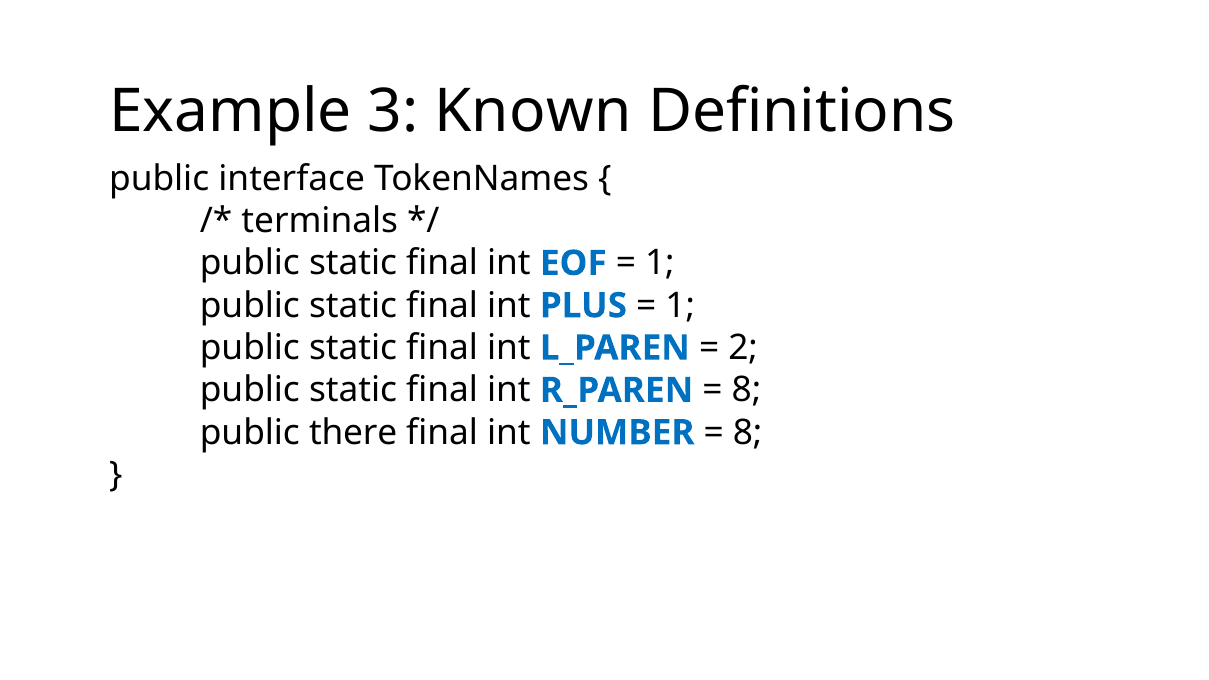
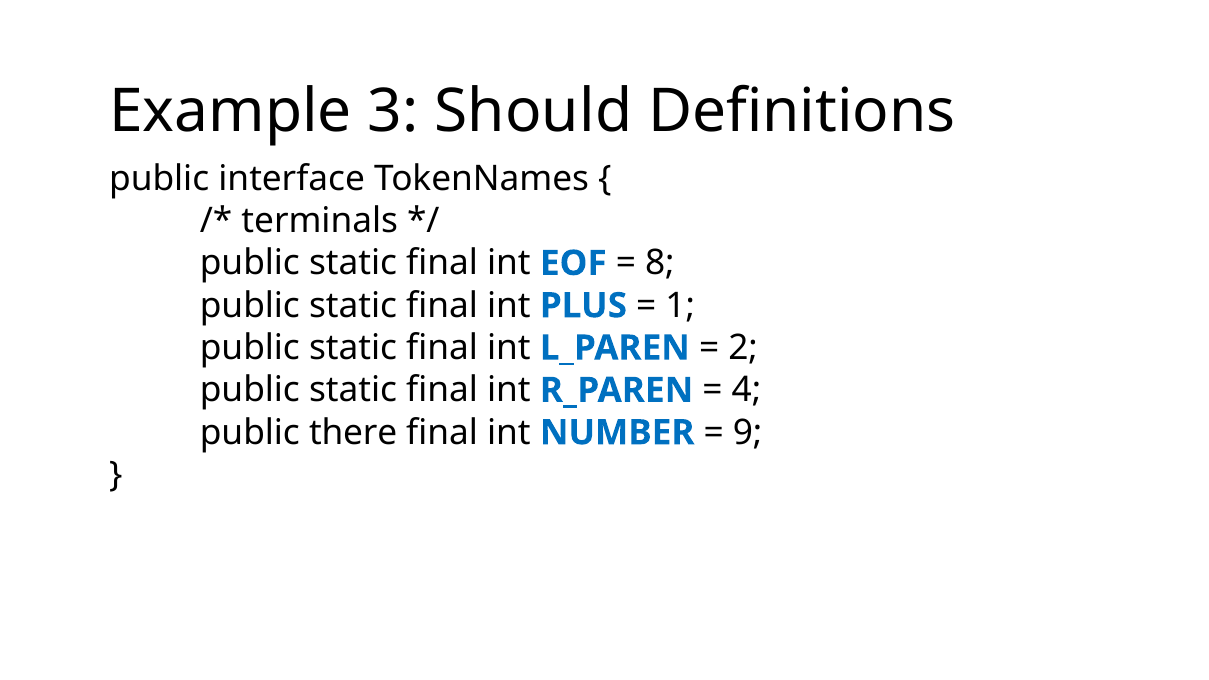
Known: Known -> Should
1 at (660, 263): 1 -> 8
8 at (746, 390): 8 -> 4
8 at (748, 433): 8 -> 9
